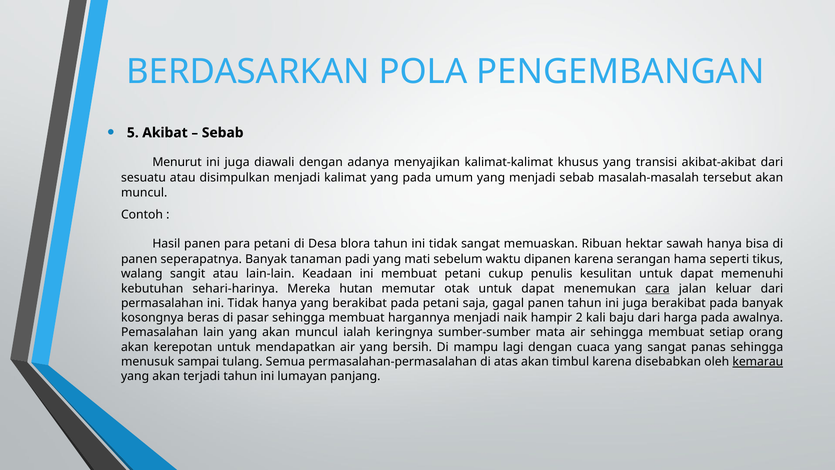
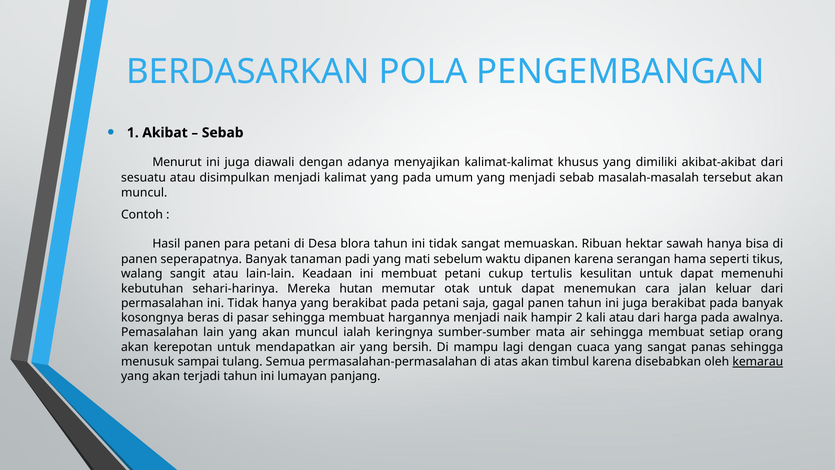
5: 5 -> 1
transisi: transisi -> dimiliki
penulis: penulis -> tertulis
cara underline: present -> none
kali baju: baju -> atau
